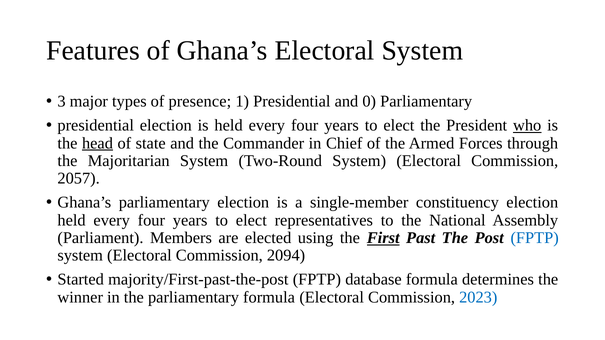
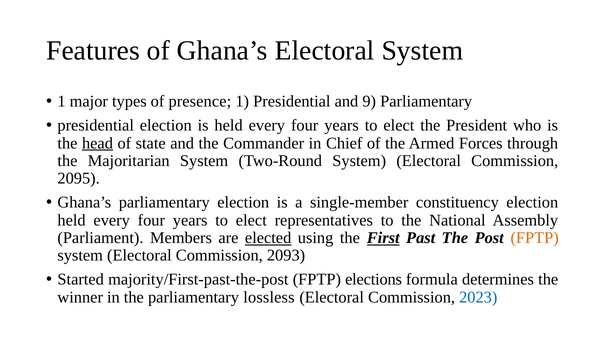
3 at (62, 102): 3 -> 1
0: 0 -> 9
who underline: present -> none
2057: 2057 -> 2095
elected underline: none -> present
FPTP at (535, 238) colour: blue -> orange
2094: 2094 -> 2093
database: database -> elections
parliamentary formula: formula -> lossless
